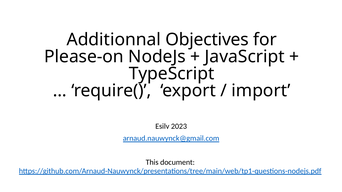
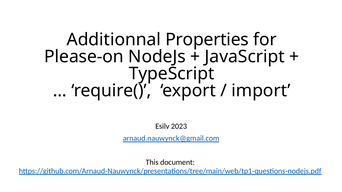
Objectives: Objectives -> Properties
